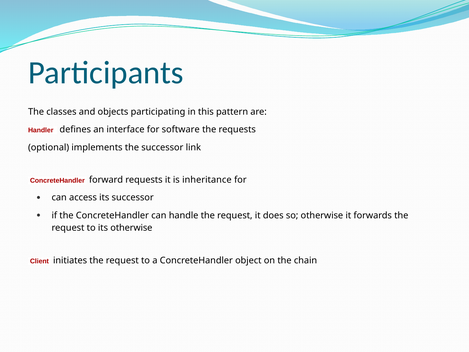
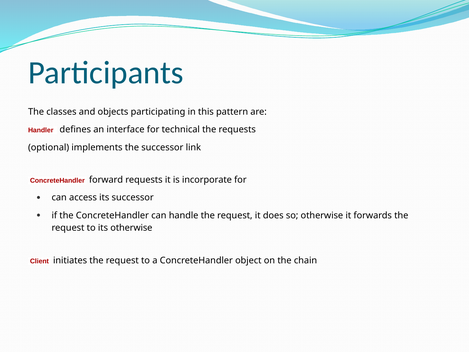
software: software -> technical
inheritance: inheritance -> incorporate
